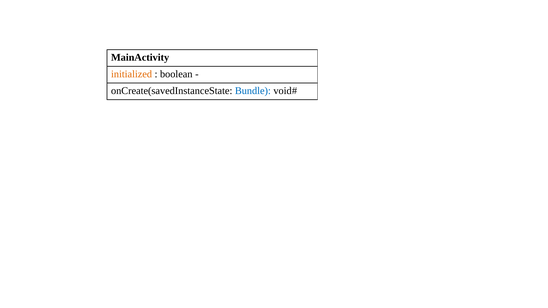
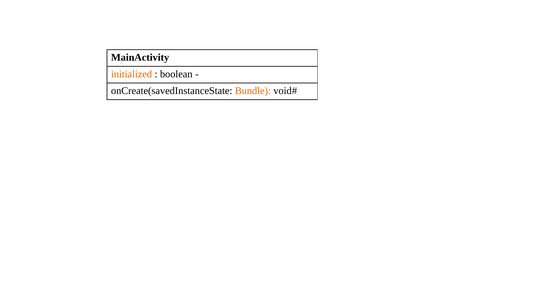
Bundle colour: blue -> orange
